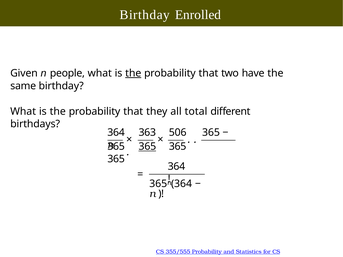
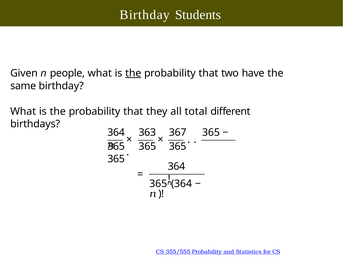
Enrolled: Enrolled -> Students
506: 506 -> 367
365 at (147, 147) underline: present -> none
